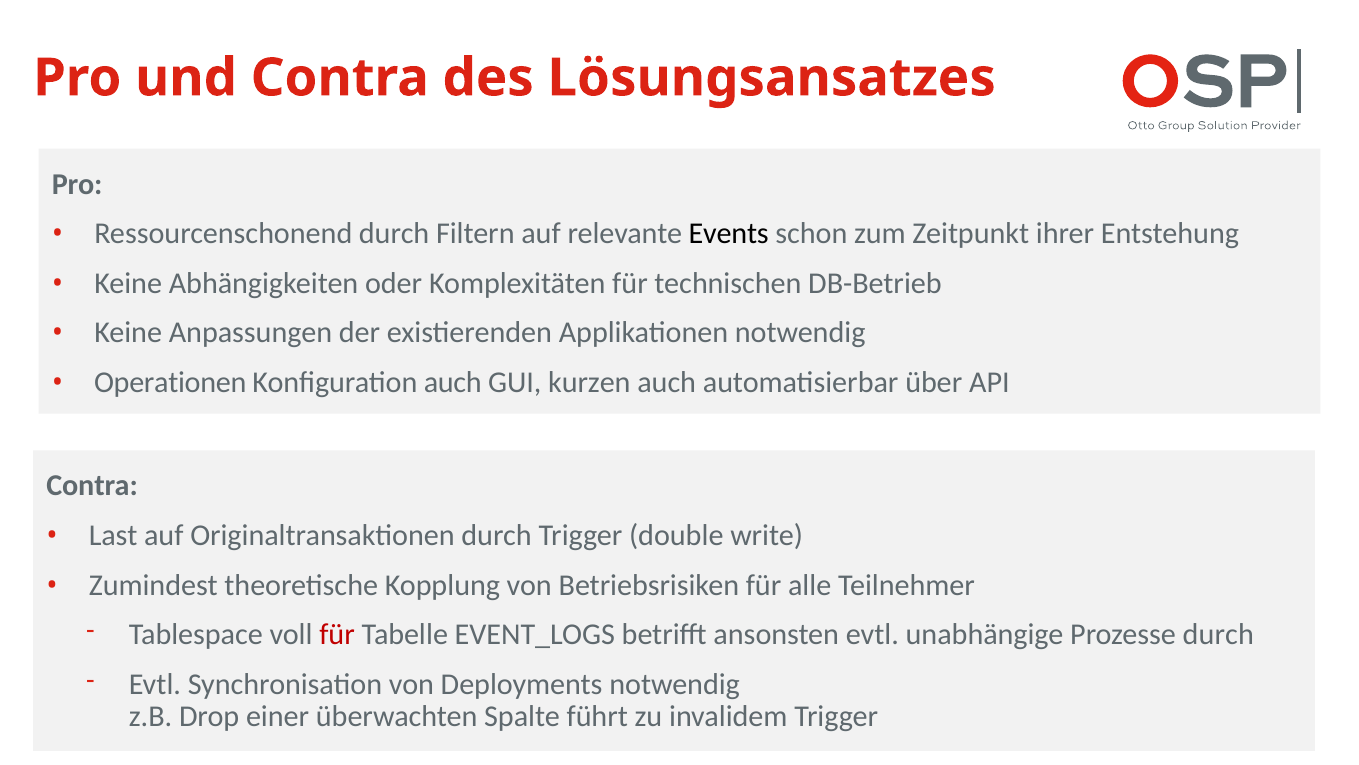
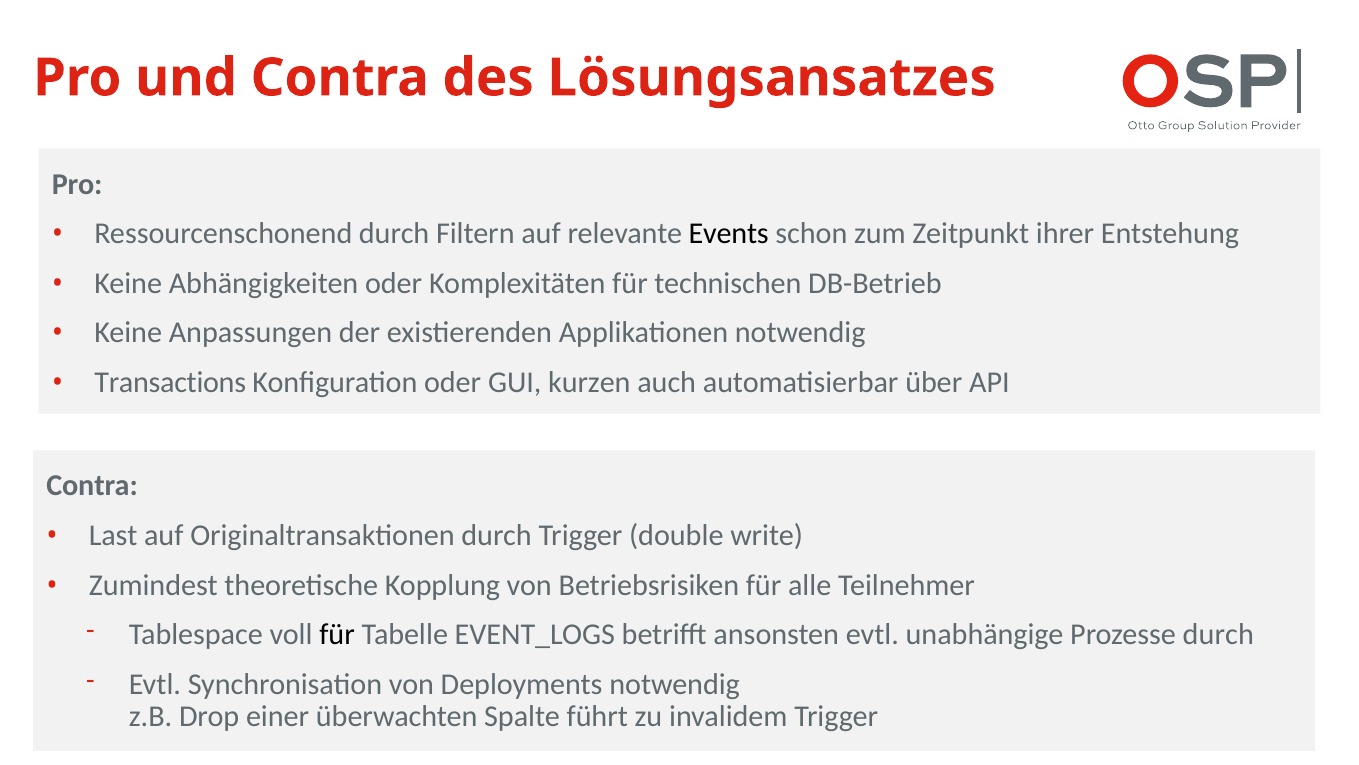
Operationen: Operationen -> Transactions
Konfiguration auch: auch -> oder
für at (337, 634) colour: red -> black
